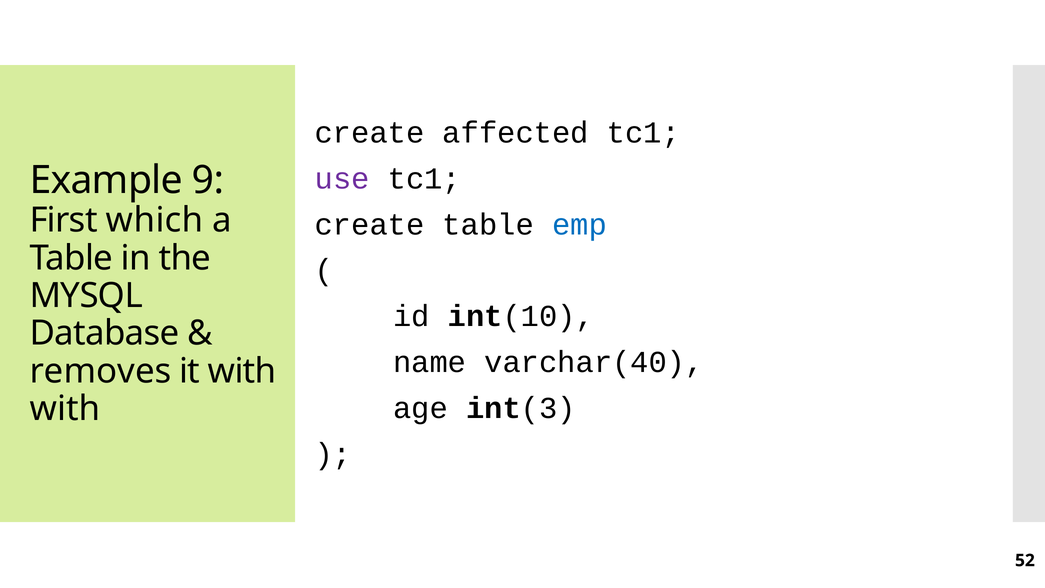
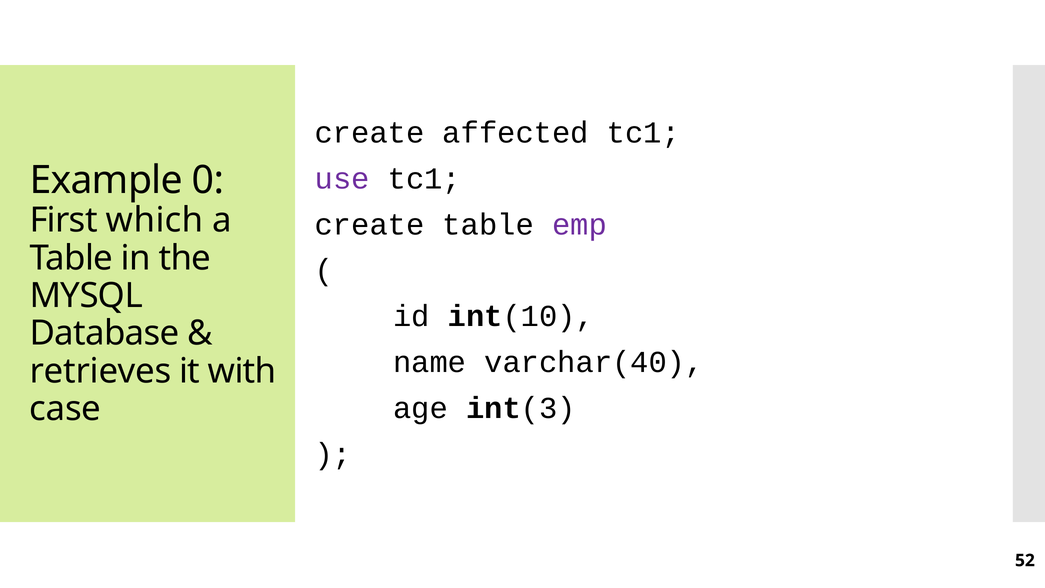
9: 9 -> 0
emp colour: blue -> purple
removes: removes -> retrieves
with at (65, 409): with -> case
